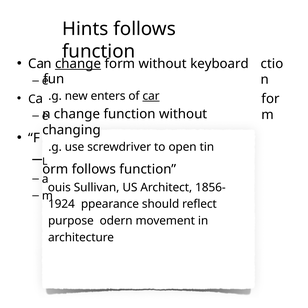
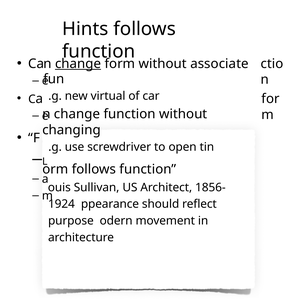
keyboard: keyboard -> associate
enters: enters -> virtual
car underline: present -> none
